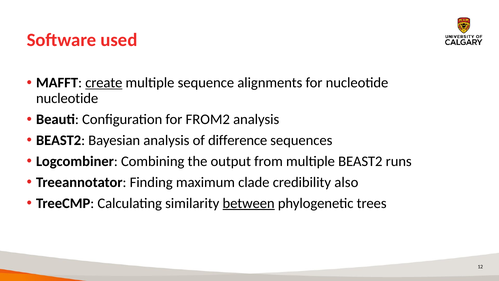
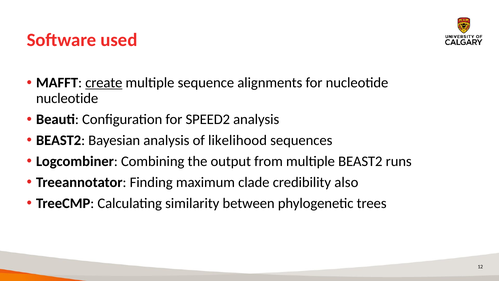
FROM2: FROM2 -> SPEED2
difference: difference -> likelihood
between underline: present -> none
